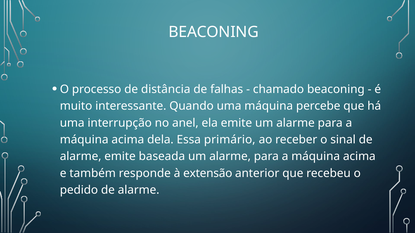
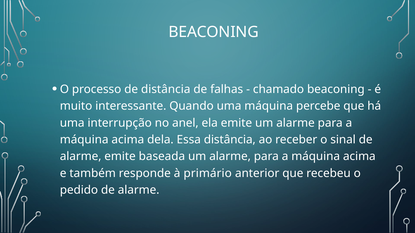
Essa primário: primário -> distância
extensão: extensão -> primário
